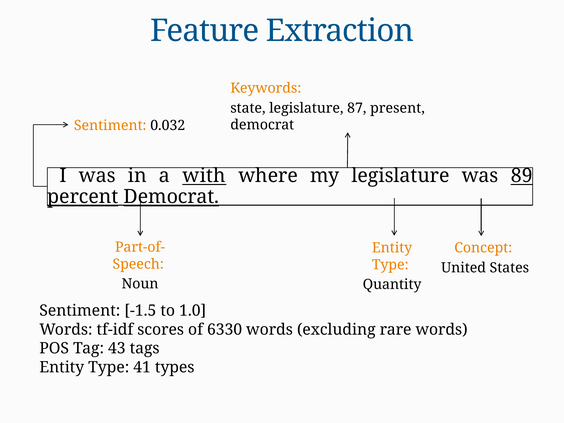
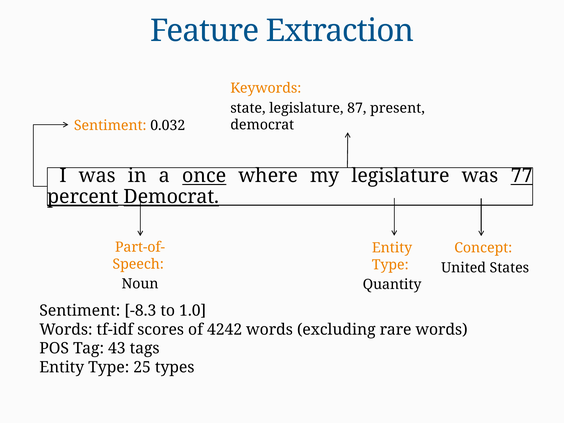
with: with -> once
89: 89 -> 77
-1.5: -1.5 -> -8.3
6330: 6330 -> 4242
41: 41 -> 25
